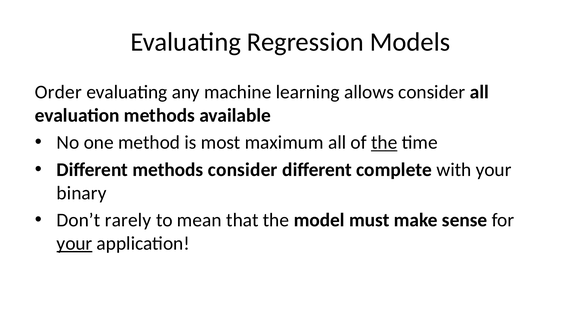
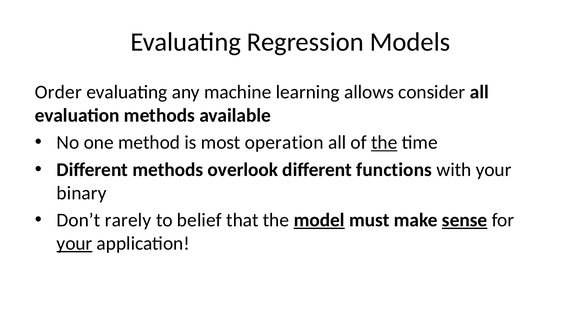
maximum: maximum -> operation
methods consider: consider -> overlook
complete: complete -> functions
mean: mean -> belief
model underline: none -> present
sense underline: none -> present
